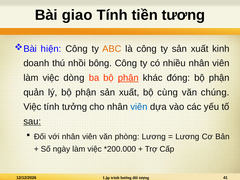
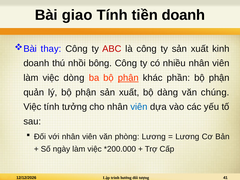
tiền tương: tương -> doanh
hiện: hiện -> thay
ABC colour: orange -> red
đóng: đóng -> phần
cùng: cùng -> dàng
sau underline: present -> none
